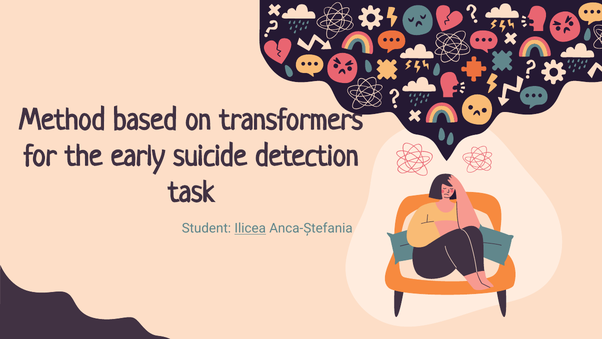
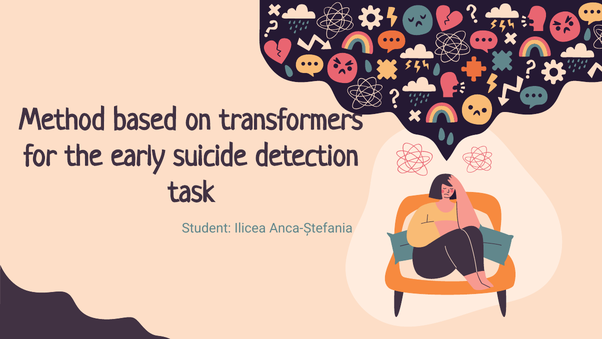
Ilicea underline: present -> none
